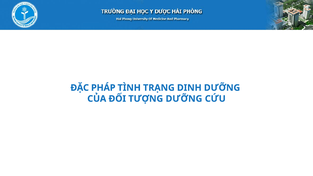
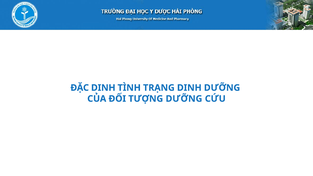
ĐẶC PHÁP: PHÁP -> DINH
